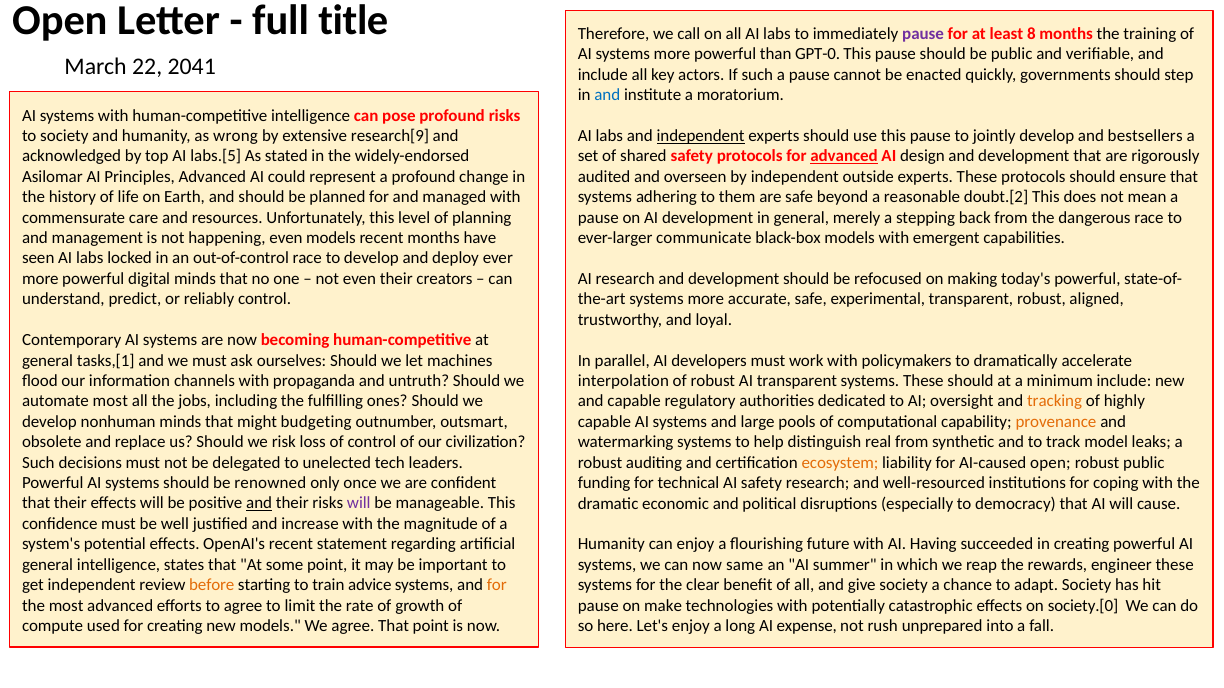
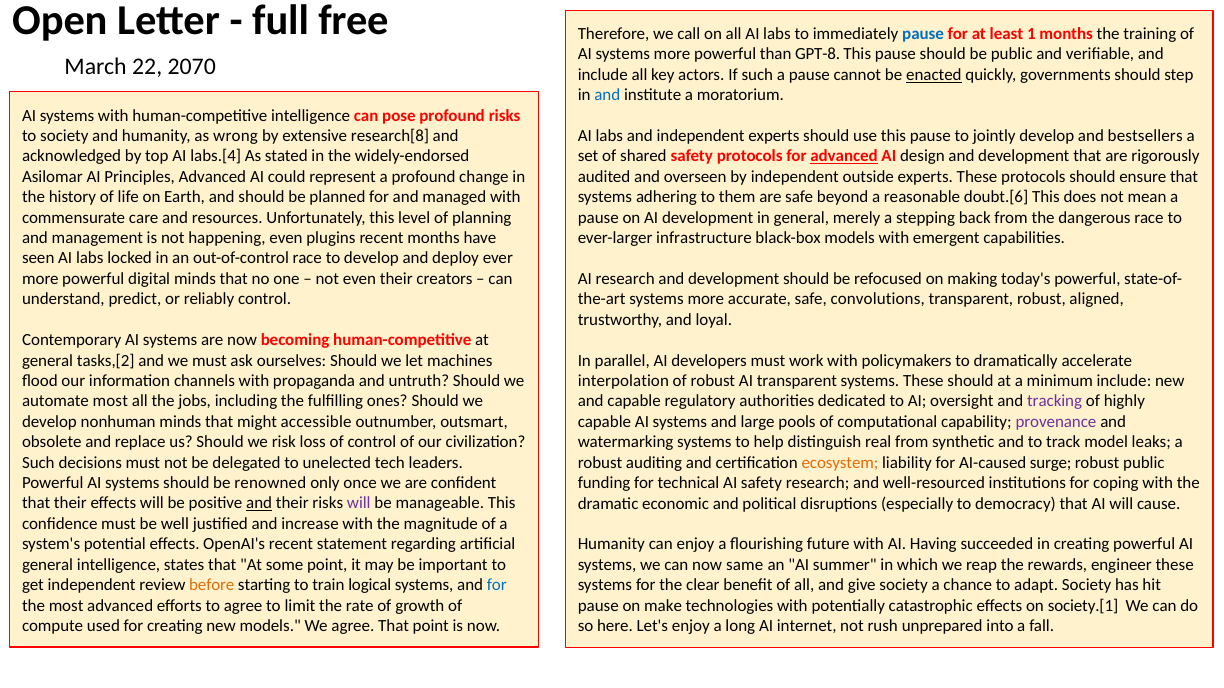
title: title -> free
pause at (923, 34) colour: purple -> blue
8: 8 -> 1
GPT-0: GPT-0 -> GPT-8
2041: 2041 -> 2070
enacted underline: none -> present
research[9: research[9 -> research[8
independent at (701, 136) underline: present -> none
labs.[5: labs.[5 -> labs.[4
doubt.[2: doubt.[2 -> doubt.[6
even models: models -> plugins
communicate: communicate -> infrastructure
experimental: experimental -> convolutions
tasks,[1: tasks,[1 -> tasks,[2
tracking colour: orange -> purple
budgeting: budgeting -> accessible
provenance colour: orange -> purple
AI-caused open: open -> surge
advice: advice -> logical
for at (497, 585) colour: orange -> blue
society.[0: society.[0 -> society.[1
expense: expense -> internet
